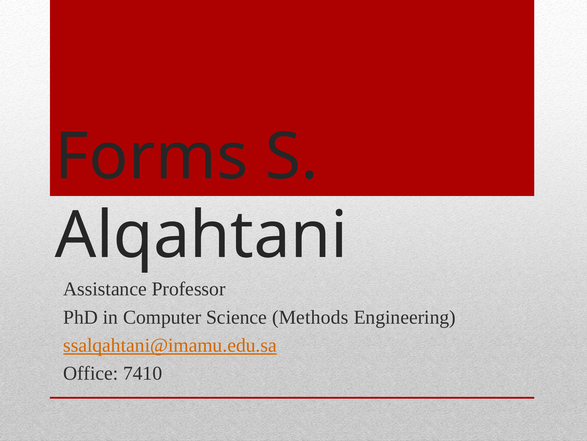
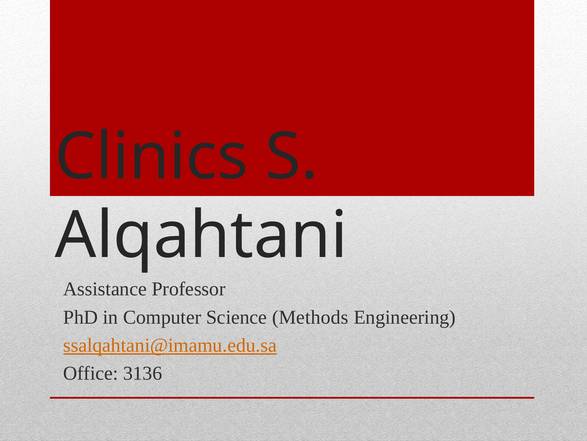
Forms: Forms -> Clinics
7410: 7410 -> 3136
